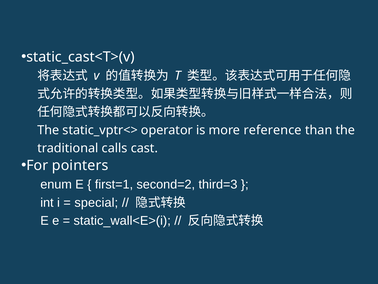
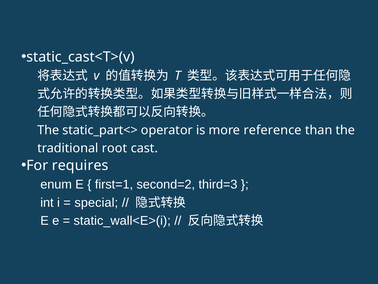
static_vptr<>: static_vptr<> -> static_part<>
calls: calls -> root
pointers: pointers -> requires
